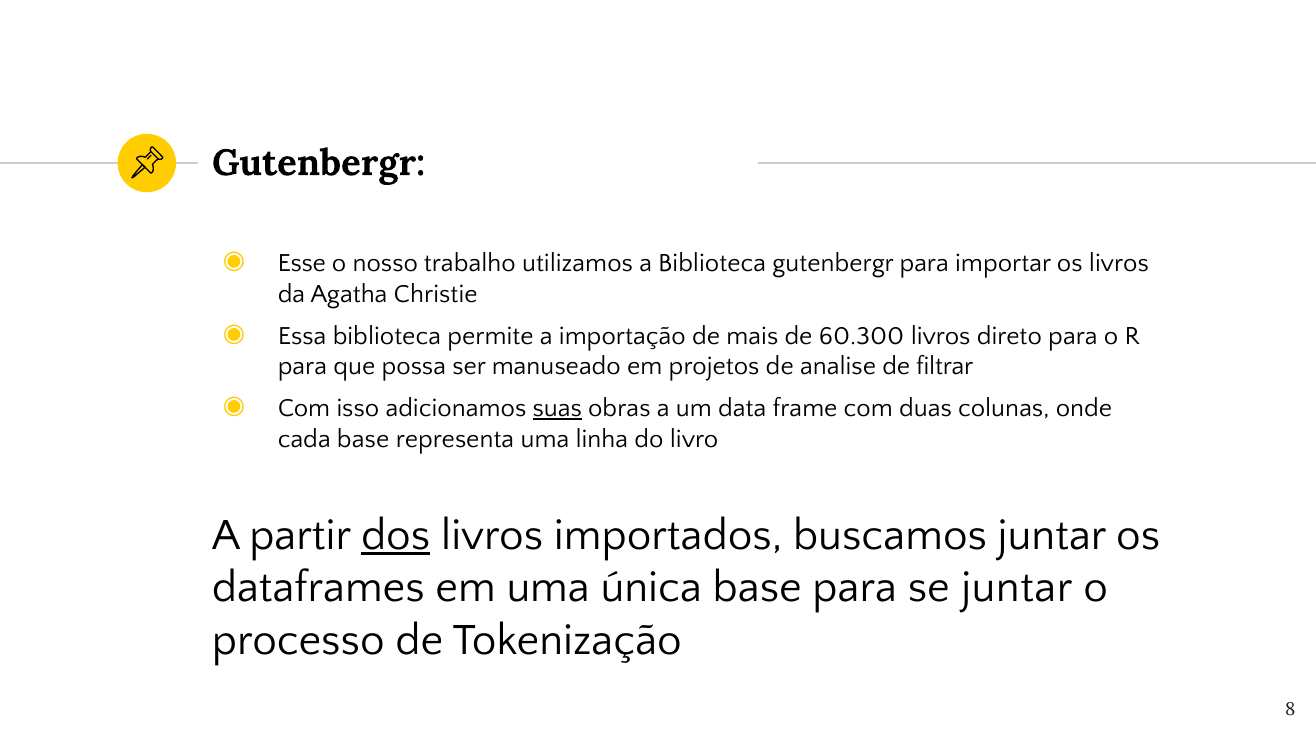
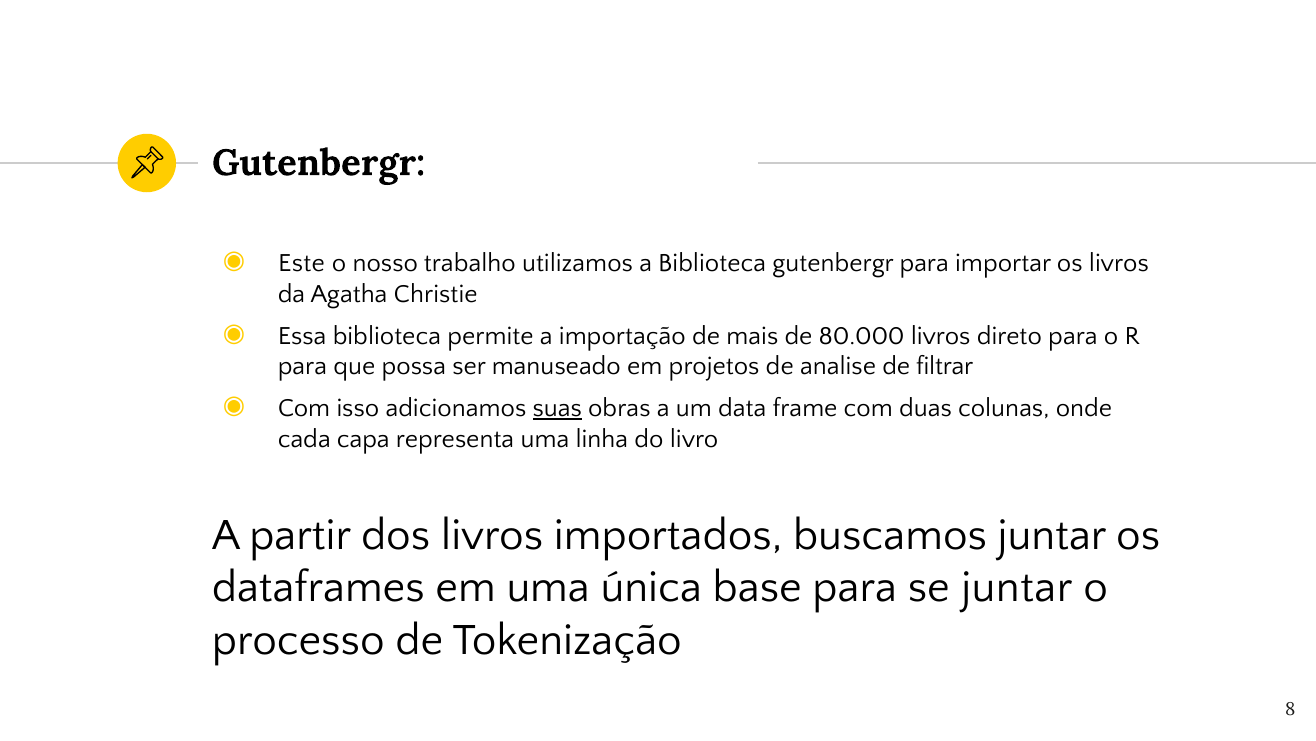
Esse: Esse -> Este
60.300: 60.300 -> 80.000
cada base: base -> capa
dos underline: present -> none
